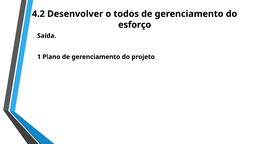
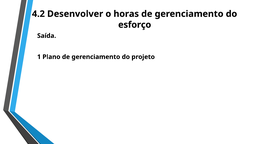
todos: todos -> horas
